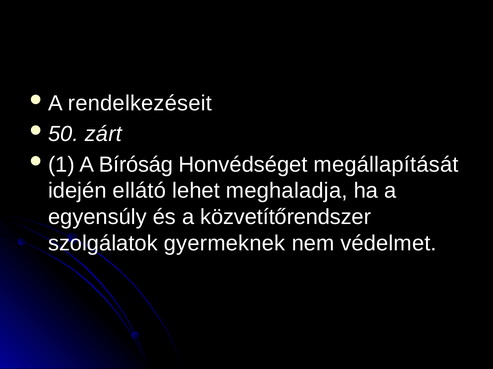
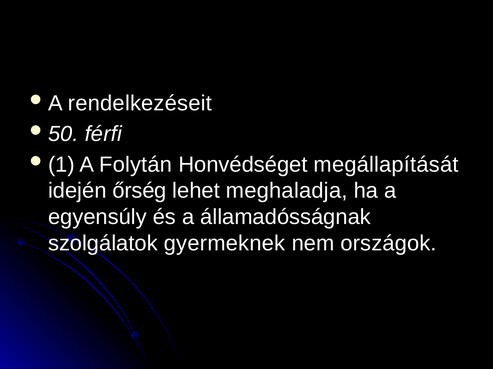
zárt: zárt -> férfi
Bíróság: Bíróság -> Folytán
ellátó: ellátó -> őrség
közvetítőrendszer: közvetítőrendszer -> államadósságnak
védelmet: védelmet -> országok
